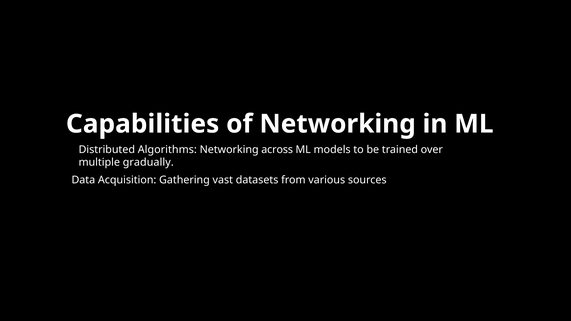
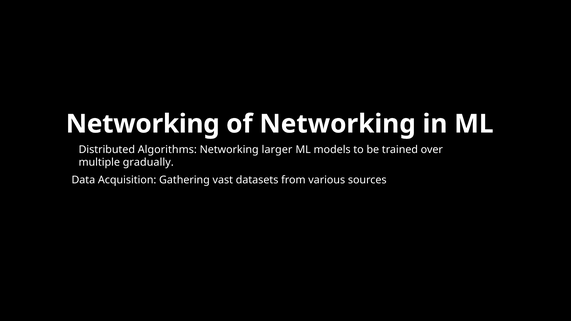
Capabilities at (143, 124): Capabilities -> Networking
across: across -> larger
